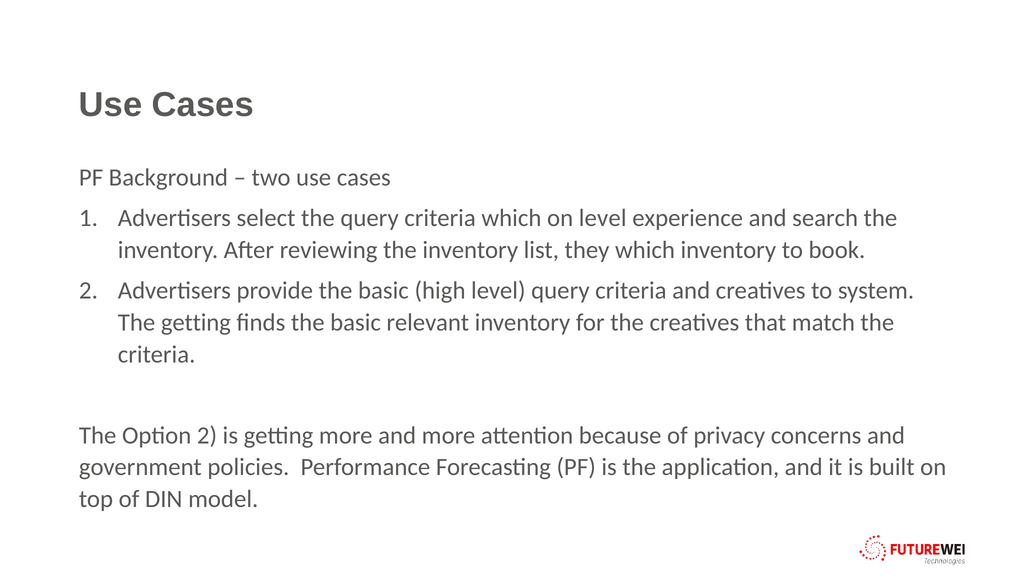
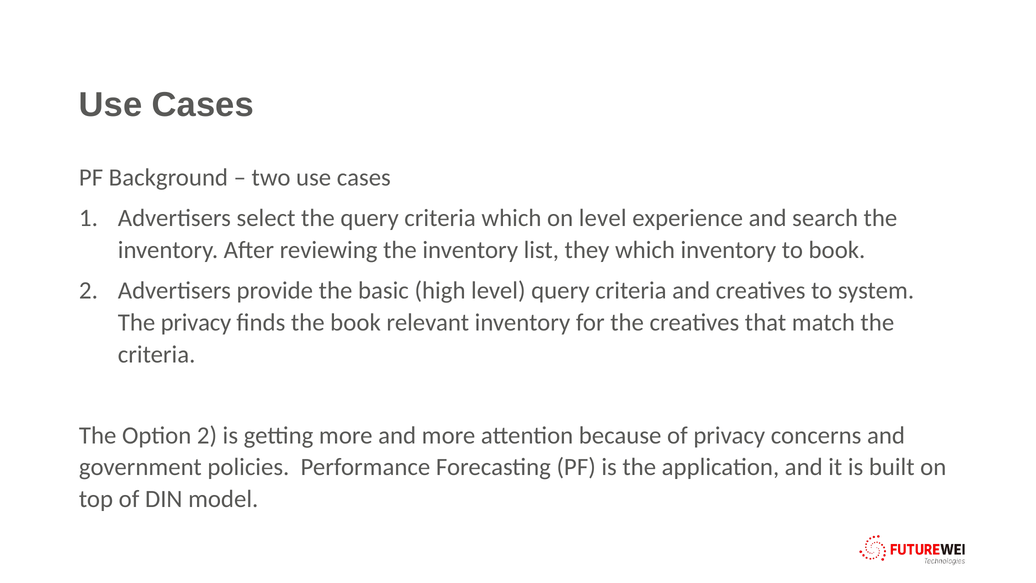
The getting: getting -> privacy
finds the basic: basic -> book
